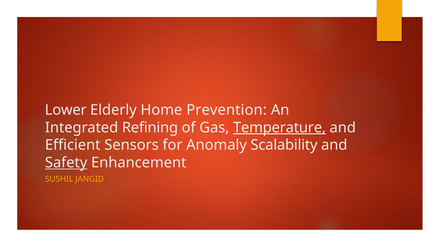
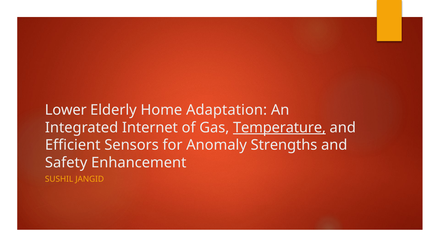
Prevention: Prevention -> Adaptation
Refining: Refining -> Internet
Scalability: Scalability -> Strengths
Safety underline: present -> none
